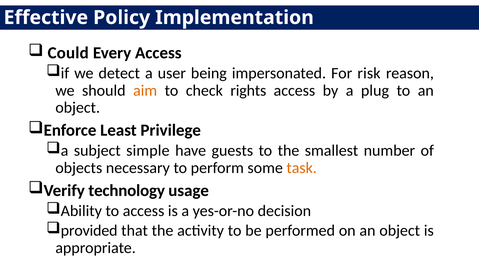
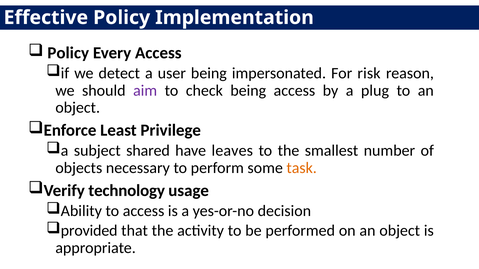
Could at (68, 53): Could -> Policy
aim colour: orange -> purple
check rights: rights -> being
simple: simple -> shared
guests: guests -> leaves
